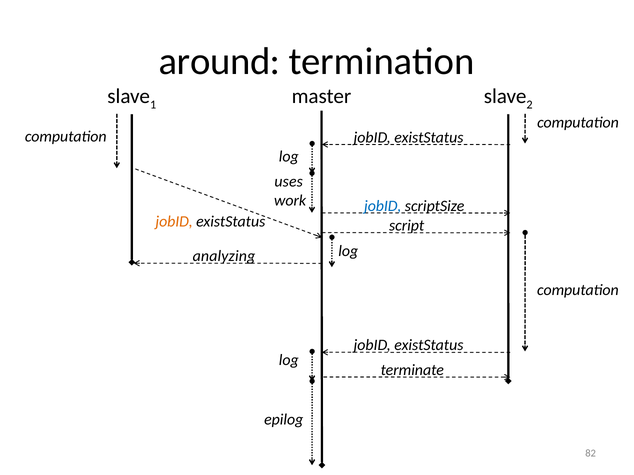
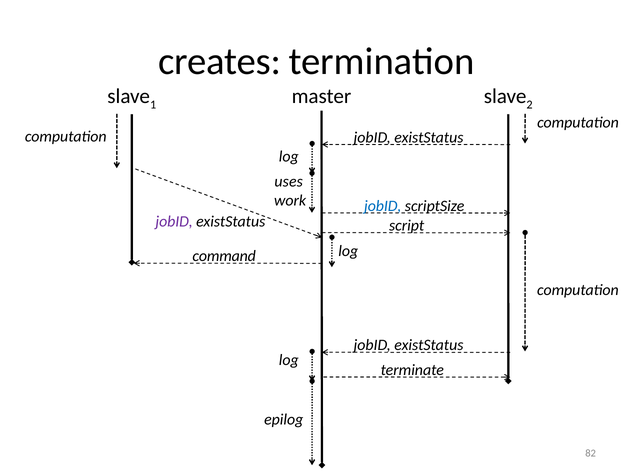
around: around -> creates
jobID at (174, 222) colour: orange -> purple
analyzing: analyzing -> command
